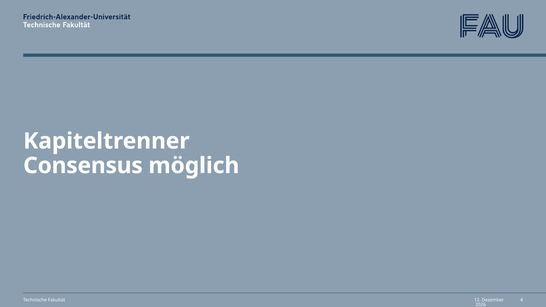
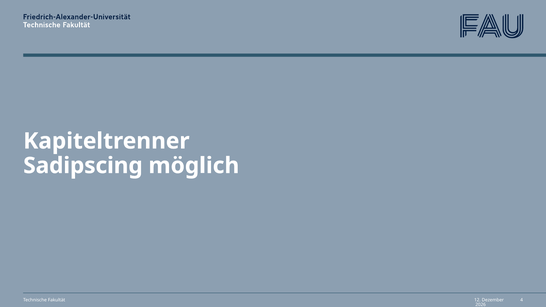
Consensus: Consensus -> Sadipscing
